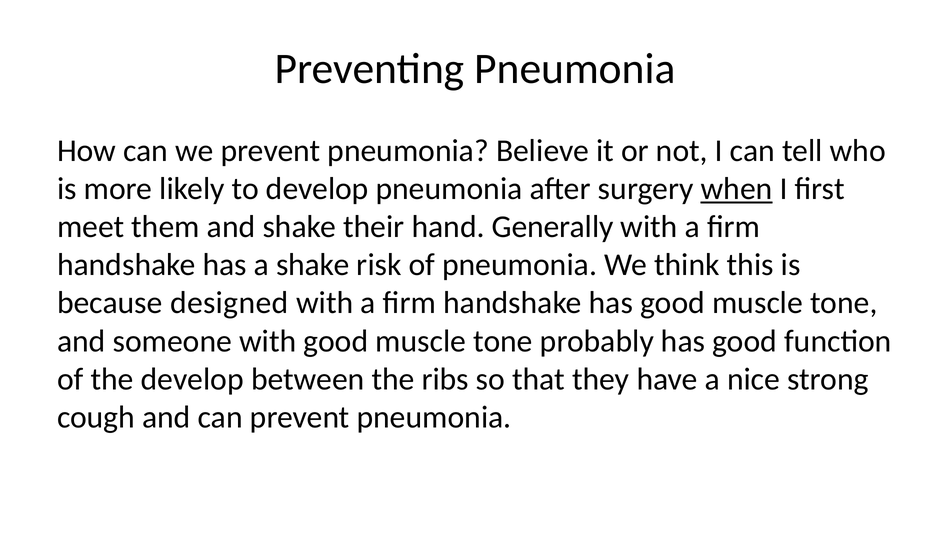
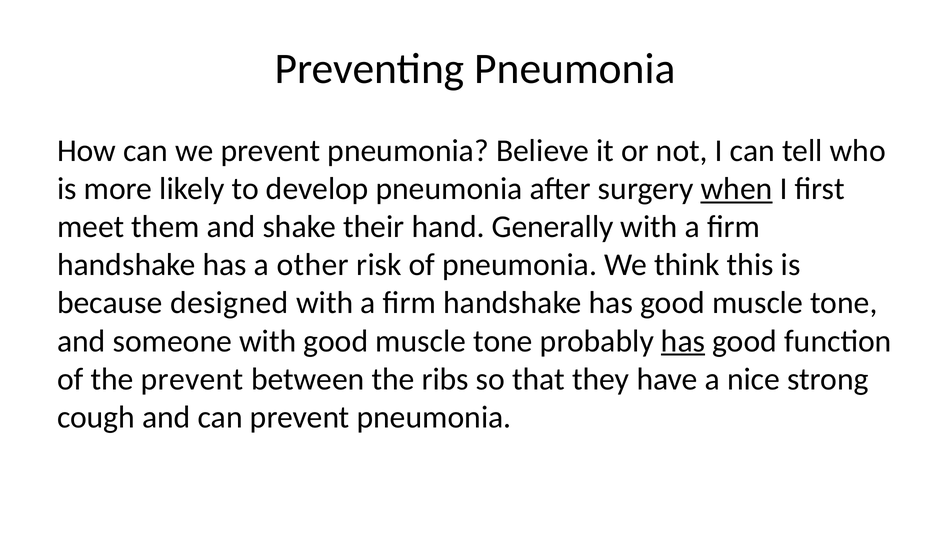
a shake: shake -> other
has at (683, 341) underline: none -> present
the develop: develop -> prevent
